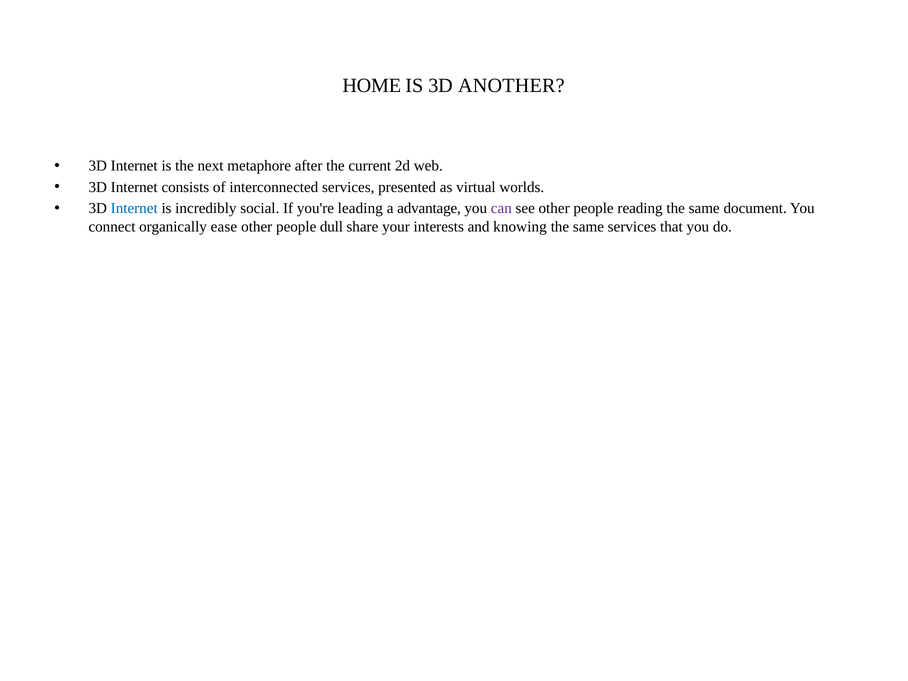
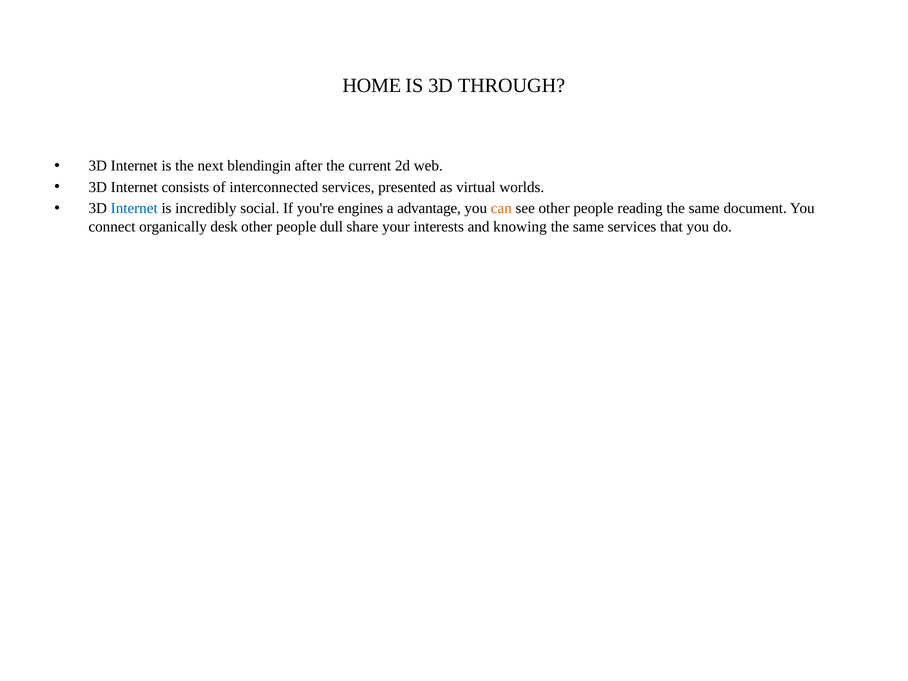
ANOTHER: ANOTHER -> THROUGH
metaphore: metaphore -> blendingin
leading: leading -> engines
can colour: purple -> orange
ease: ease -> desk
